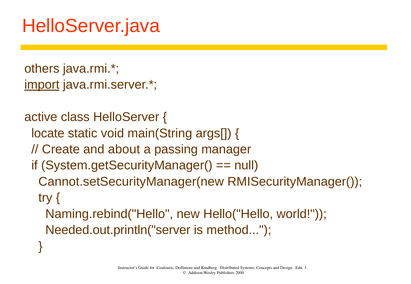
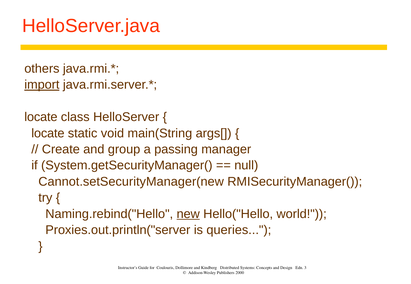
active at (41, 117): active -> locate
about: about -> group
new underline: none -> present
Needed.out.println("server: Needed.out.println("server -> Proxies.out.println("server
method: method -> queries
